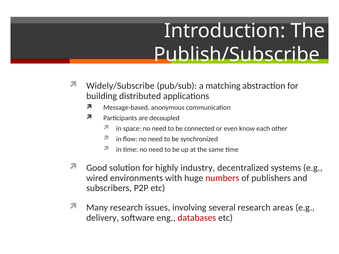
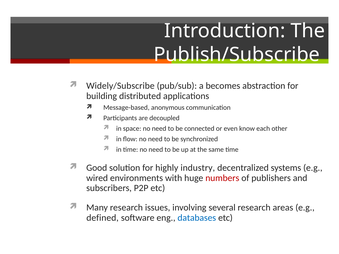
matching: matching -> becomes
delivery: delivery -> defined
databases colour: red -> blue
